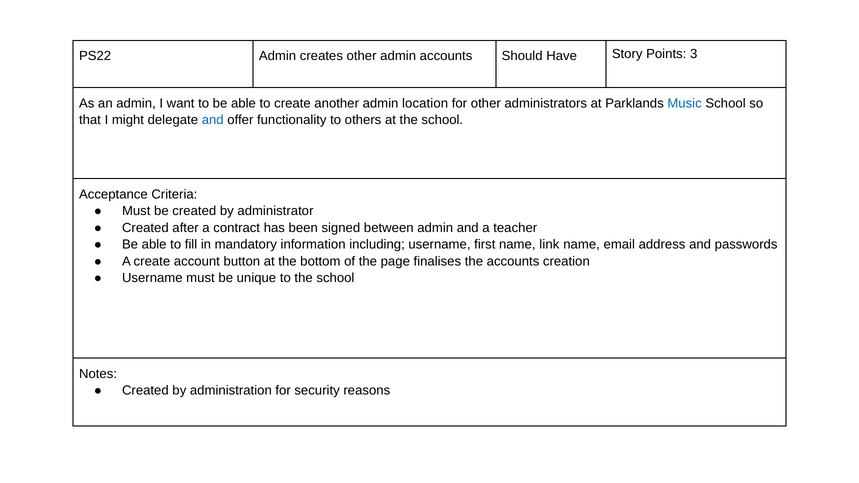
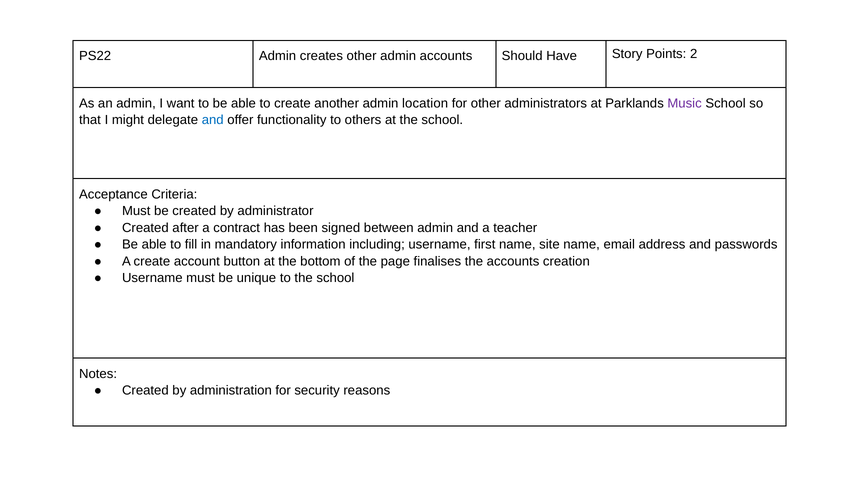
3: 3 -> 2
Music colour: blue -> purple
link: link -> site
